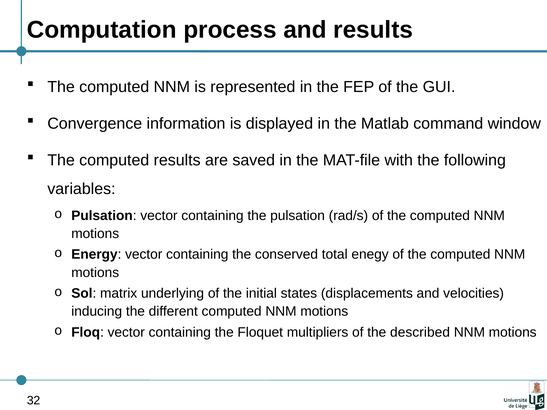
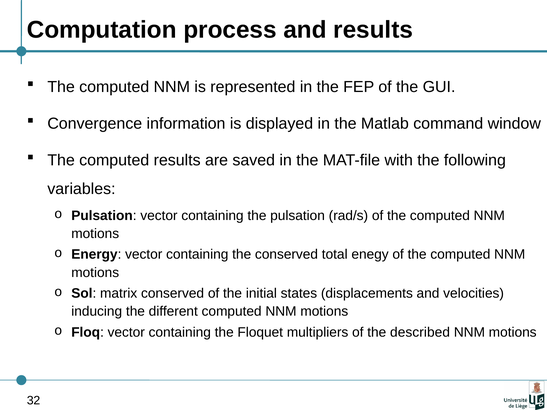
matrix underlying: underlying -> conserved
